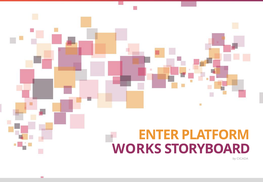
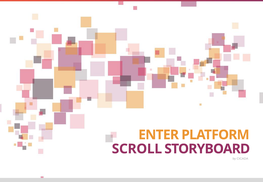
WORKS: WORKS -> SCROLL
